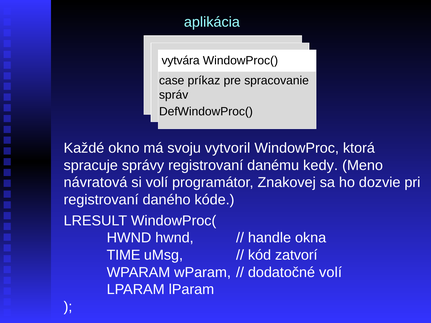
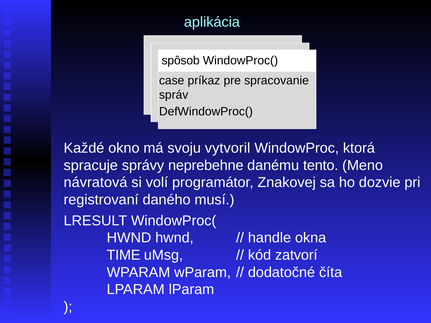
vytvára: vytvára -> spôsob
správy registrovaní: registrovaní -> neprebehne
kedy: kedy -> tento
kóde: kóde -> musí
dodatočné volí: volí -> číta
